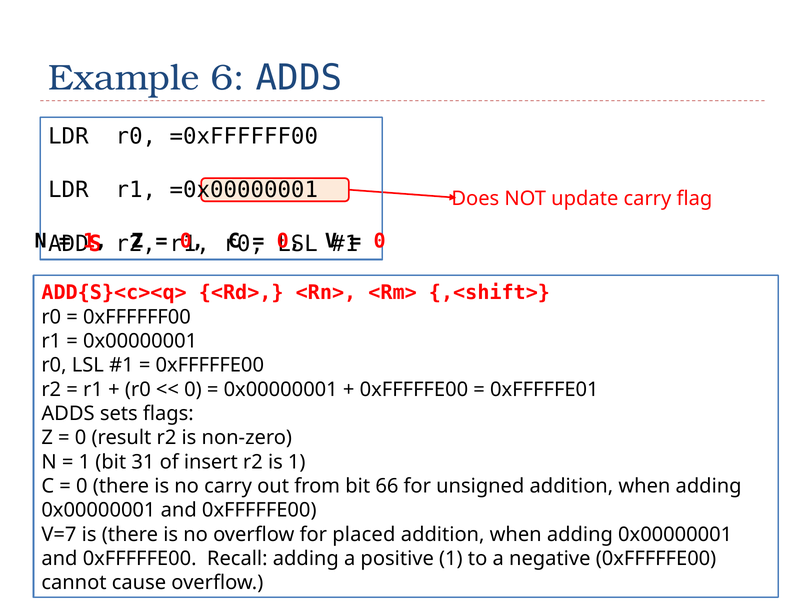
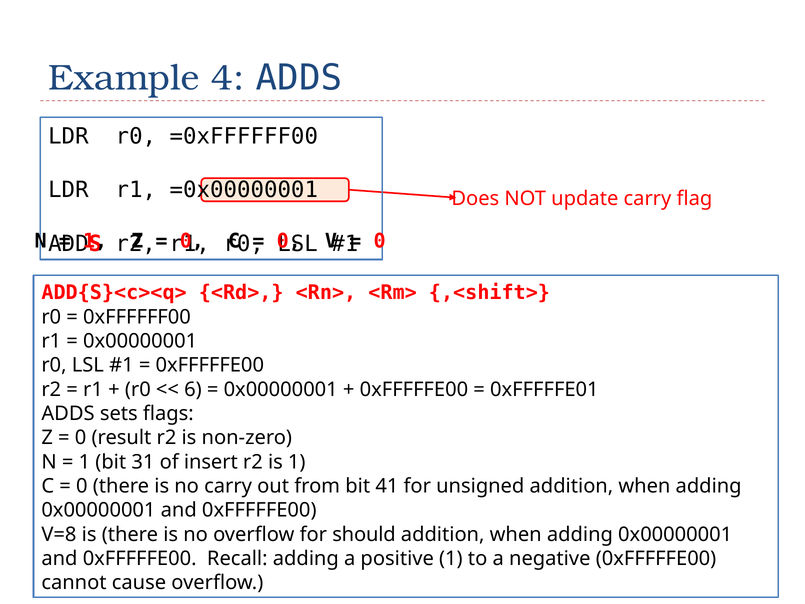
6: 6 -> 4
0 at (193, 389): 0 -> 6
66: 66 -> 41
V=7: V=7 -> V=8
placed: placed -> should
